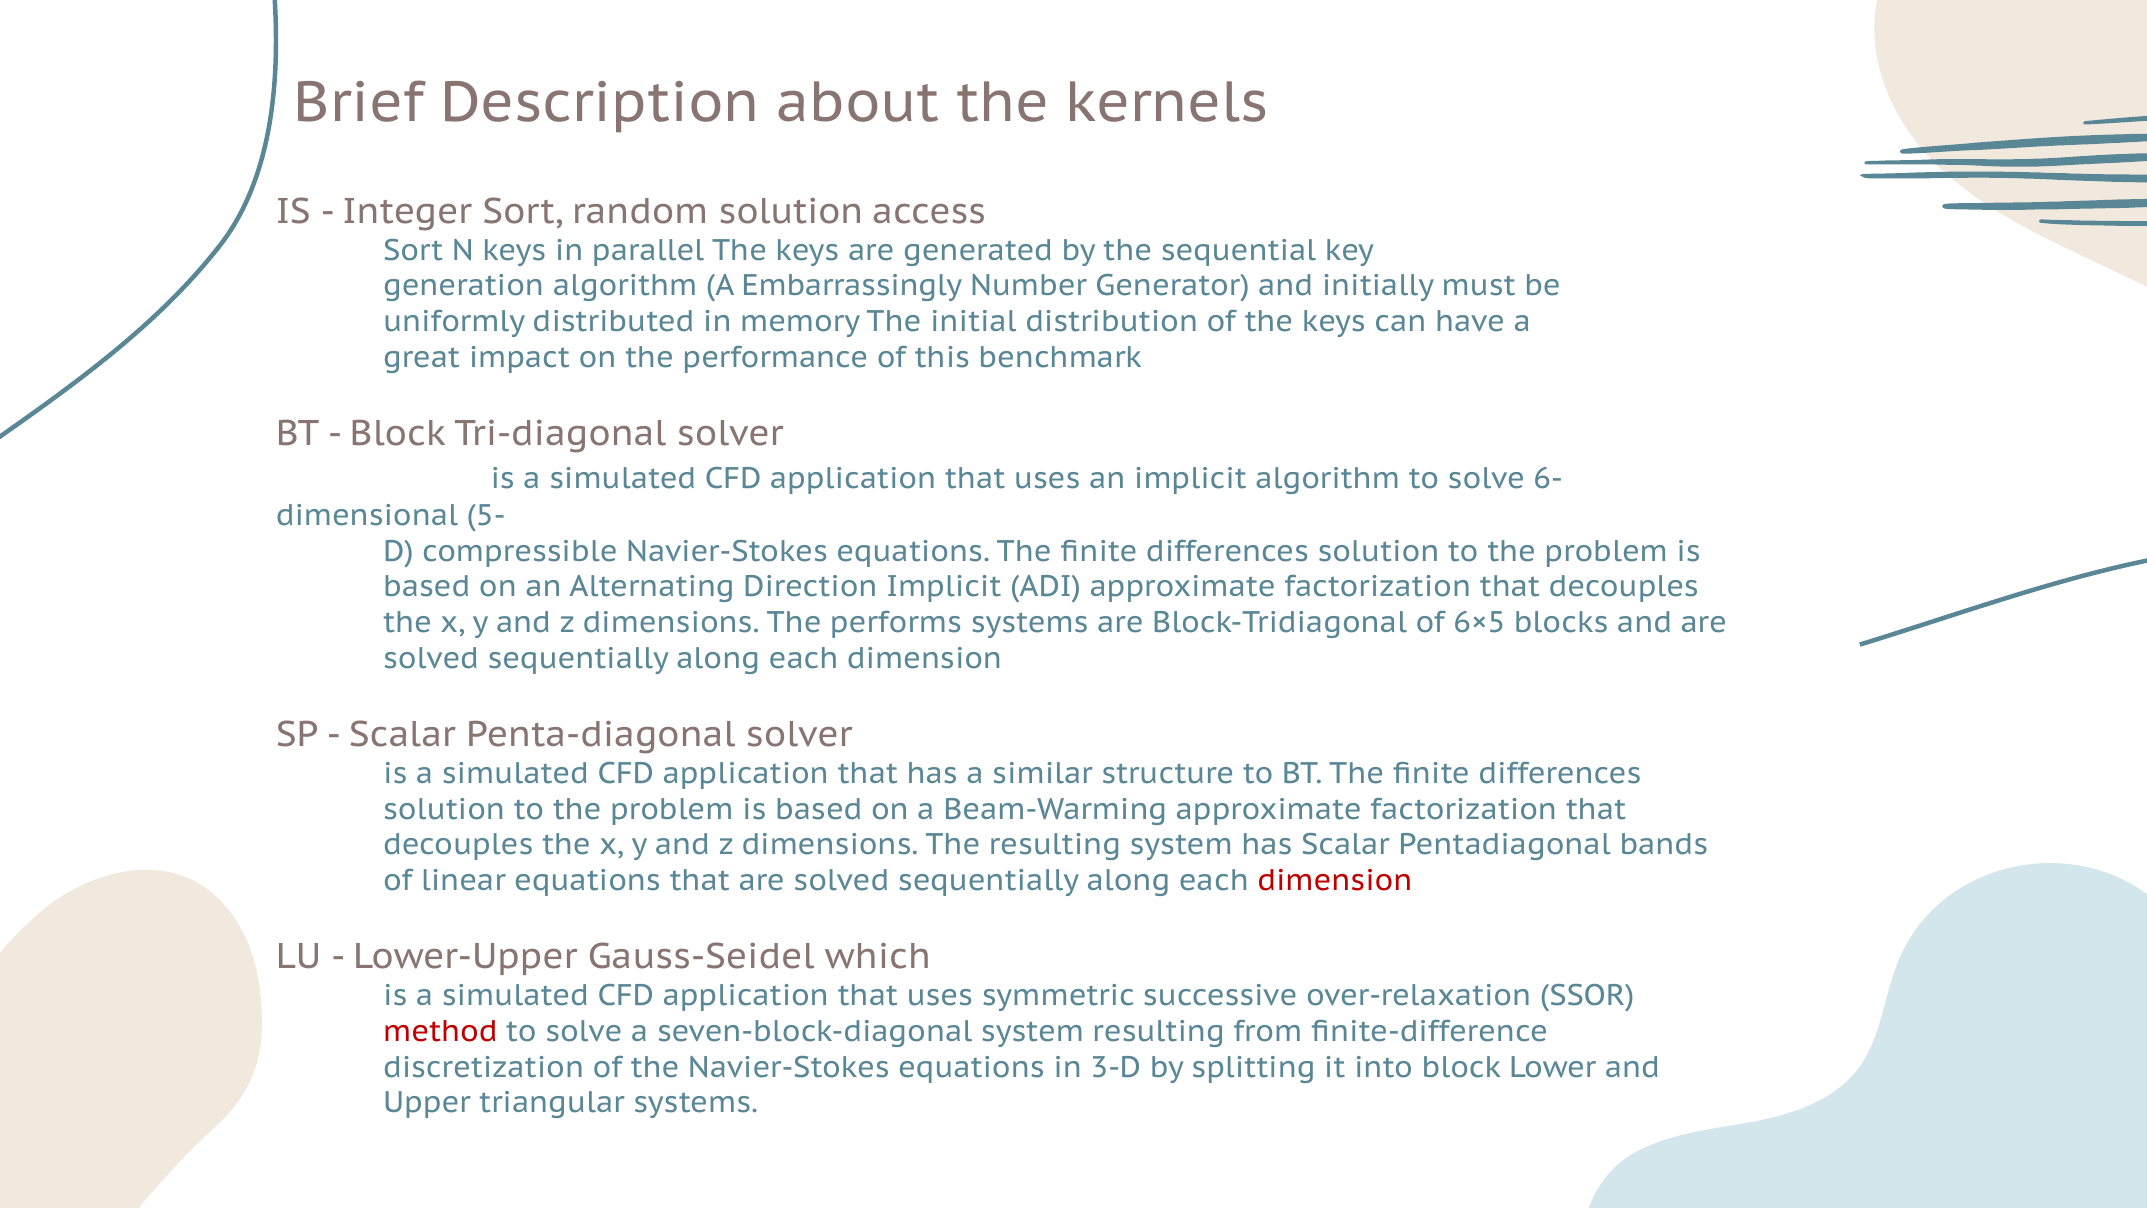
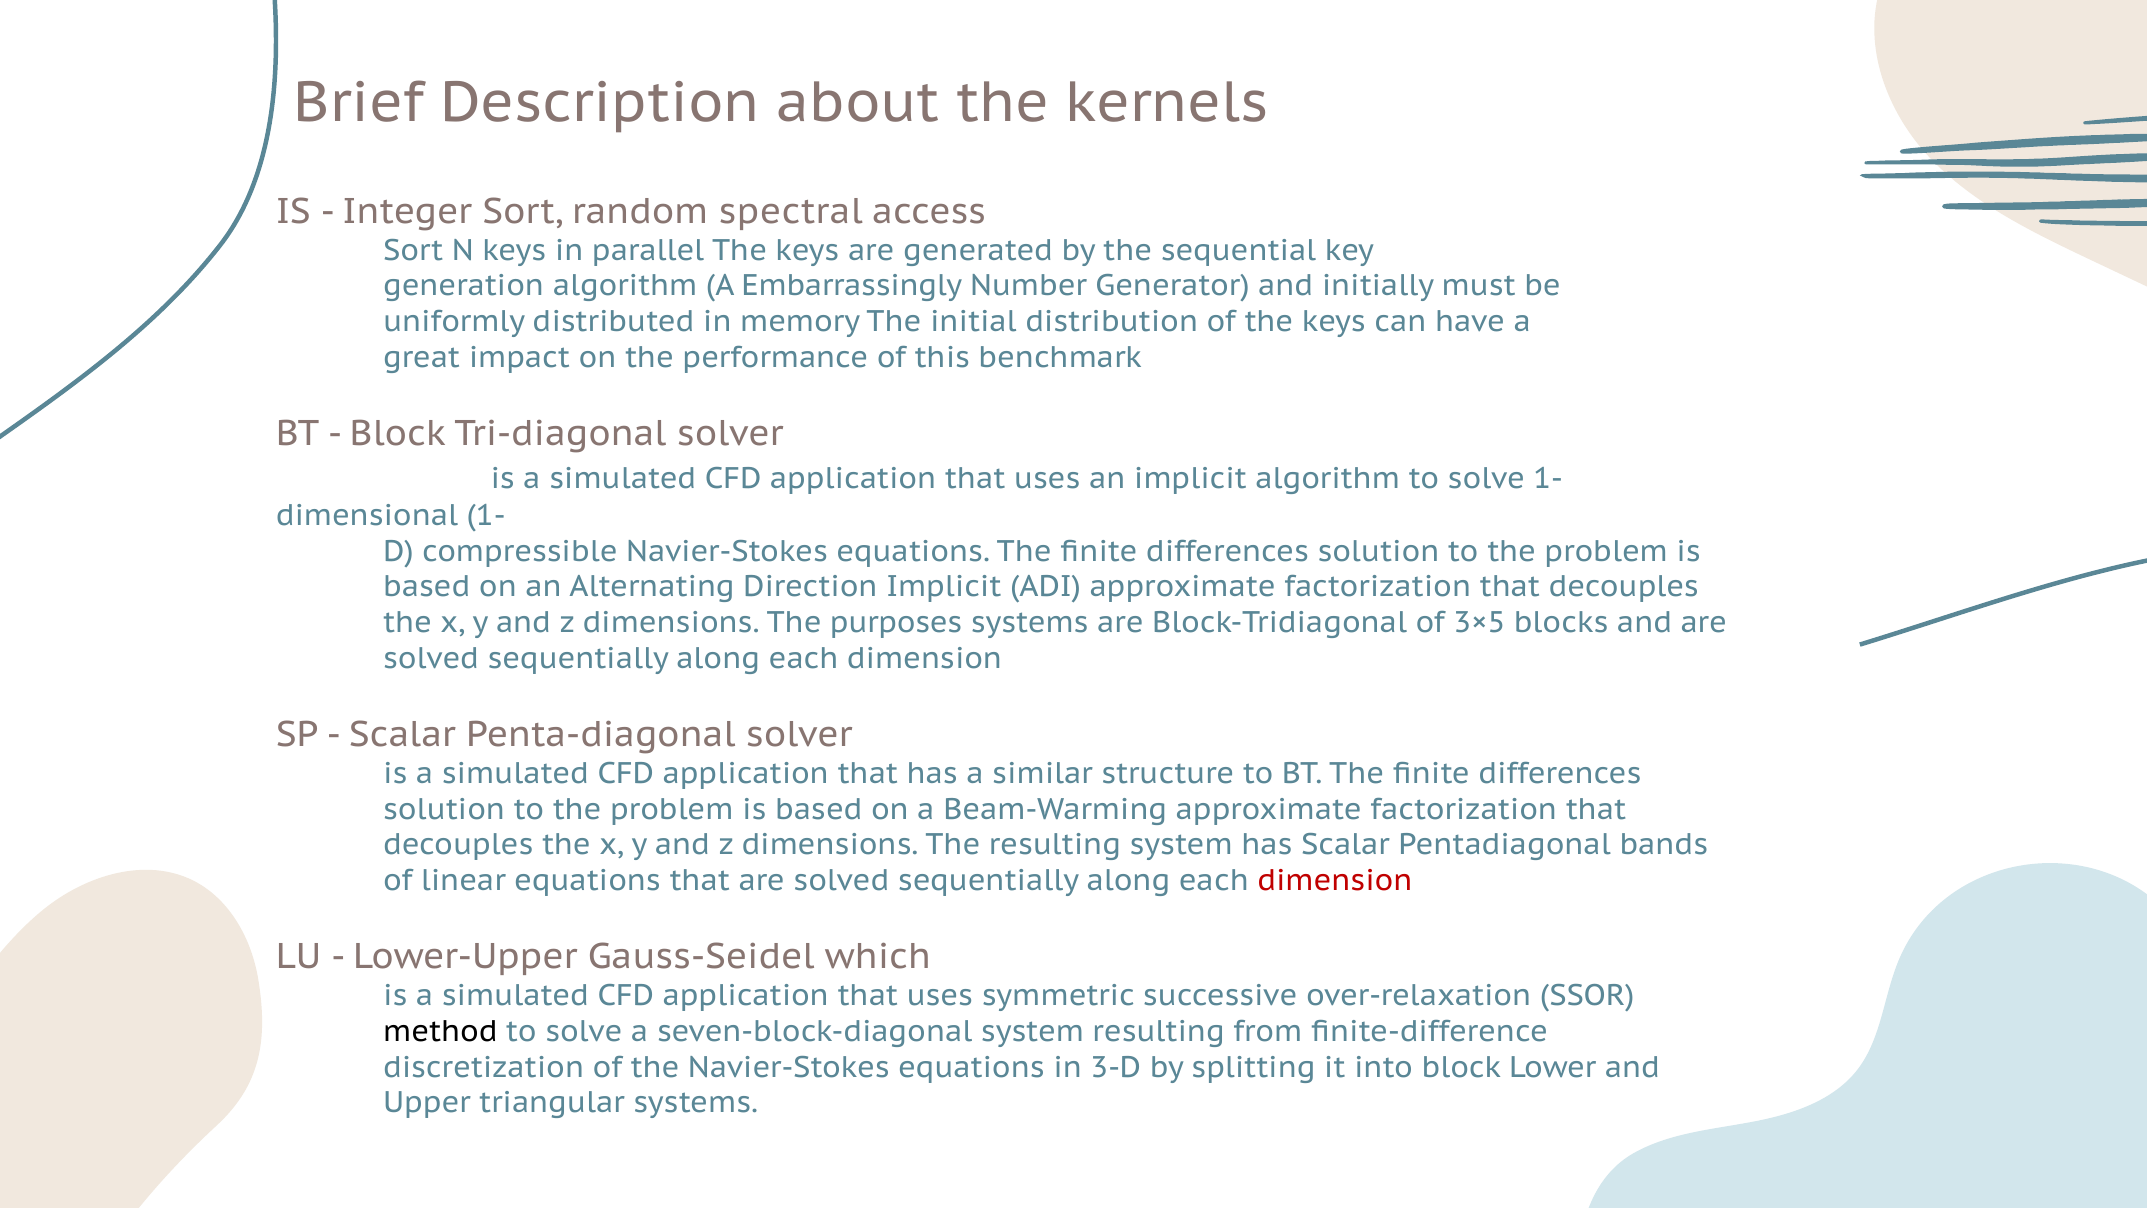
random solution: solution -> spectral
solve 6-: 6- -> 1-
5- at (486, 515): 5- -> 1-
performs: performs -> purposes
6×5: 6×5 -> 3×5
method colour: red -> black
